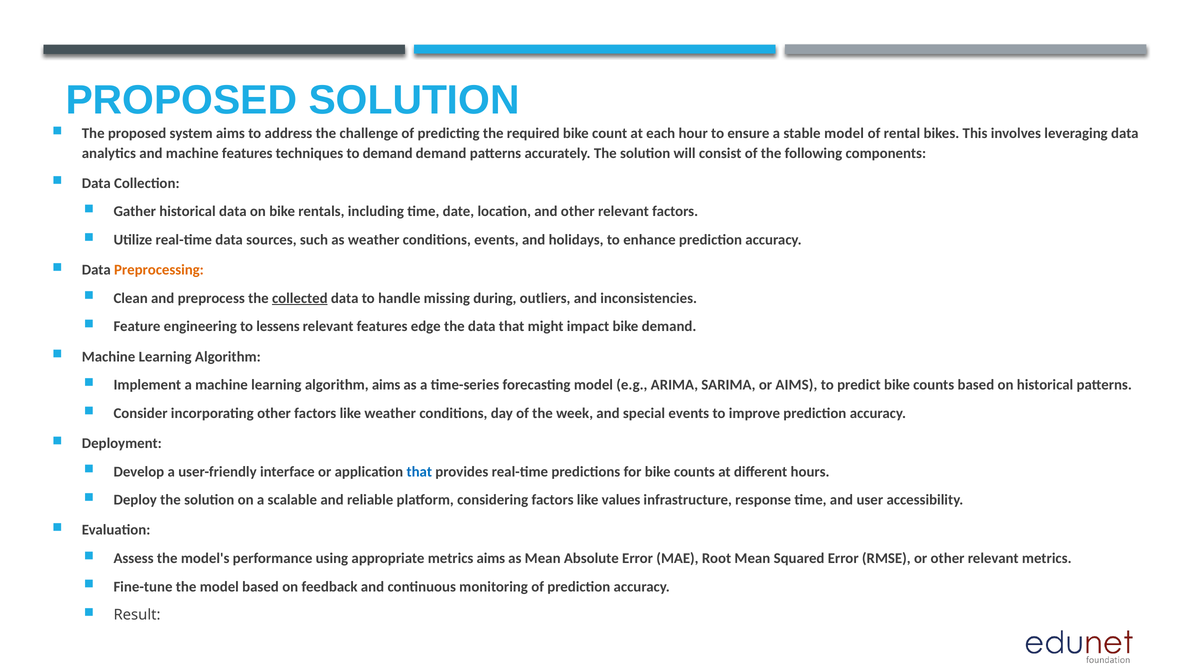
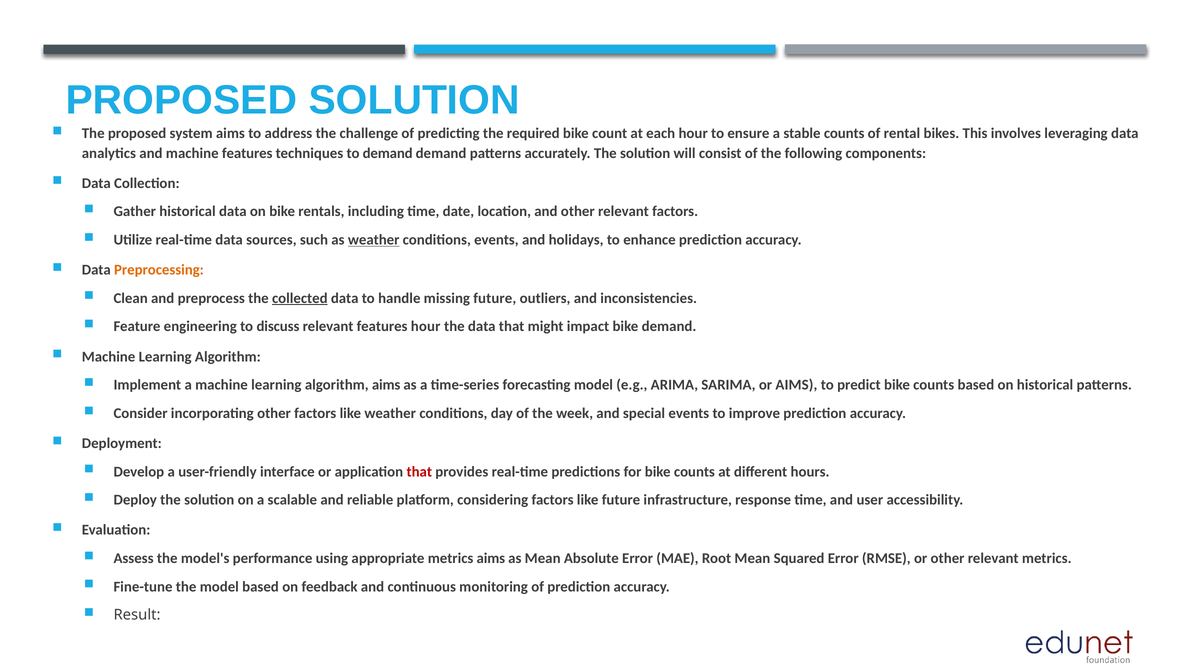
stable model: model -> counts
weather at (374, 240) underline: none -> present
missing during: during -> future
lessens: lessens -> discuss
features edge: edge -> hour
that at (419, 471) colour: blue -> red
like values: values -> future
